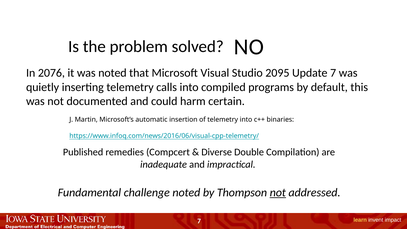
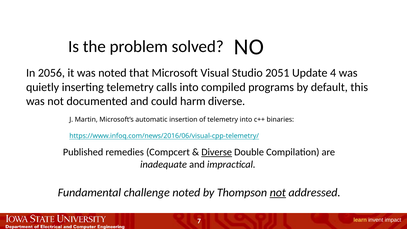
2076: 2076 -> 2056
2095: 2095 -> 2051
Update 7: 7 -> 4
harm certain: certain -> diverse
Diverse at (217, 152) underline: none -> present
